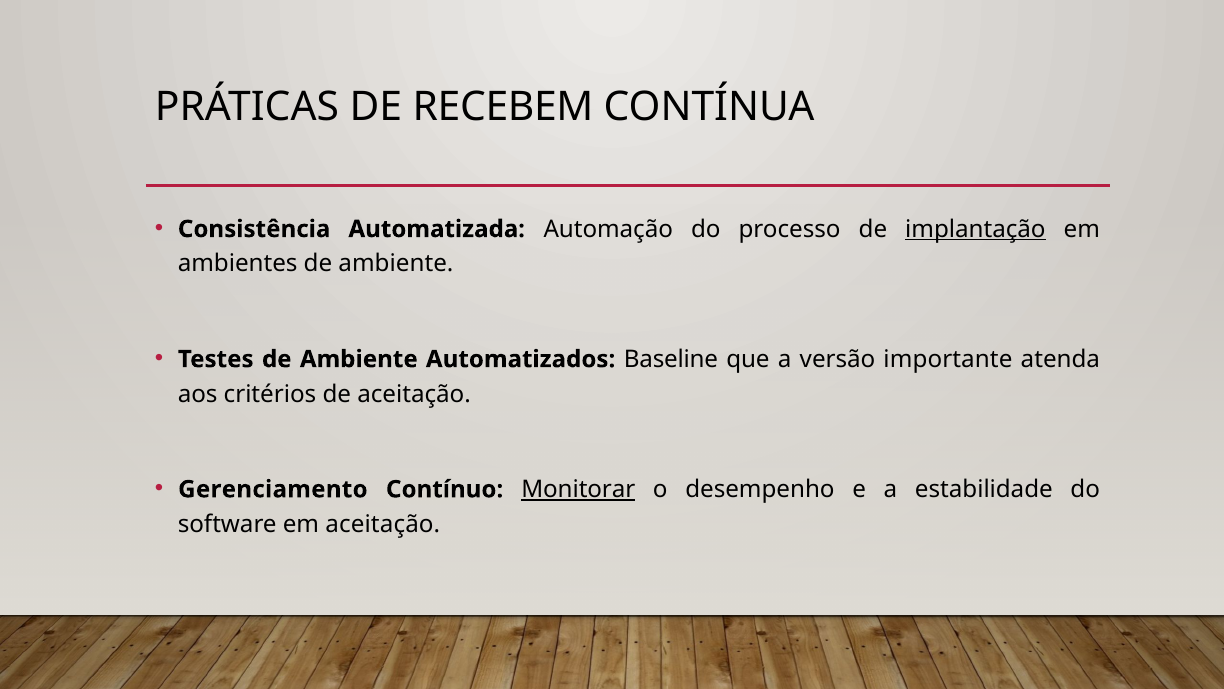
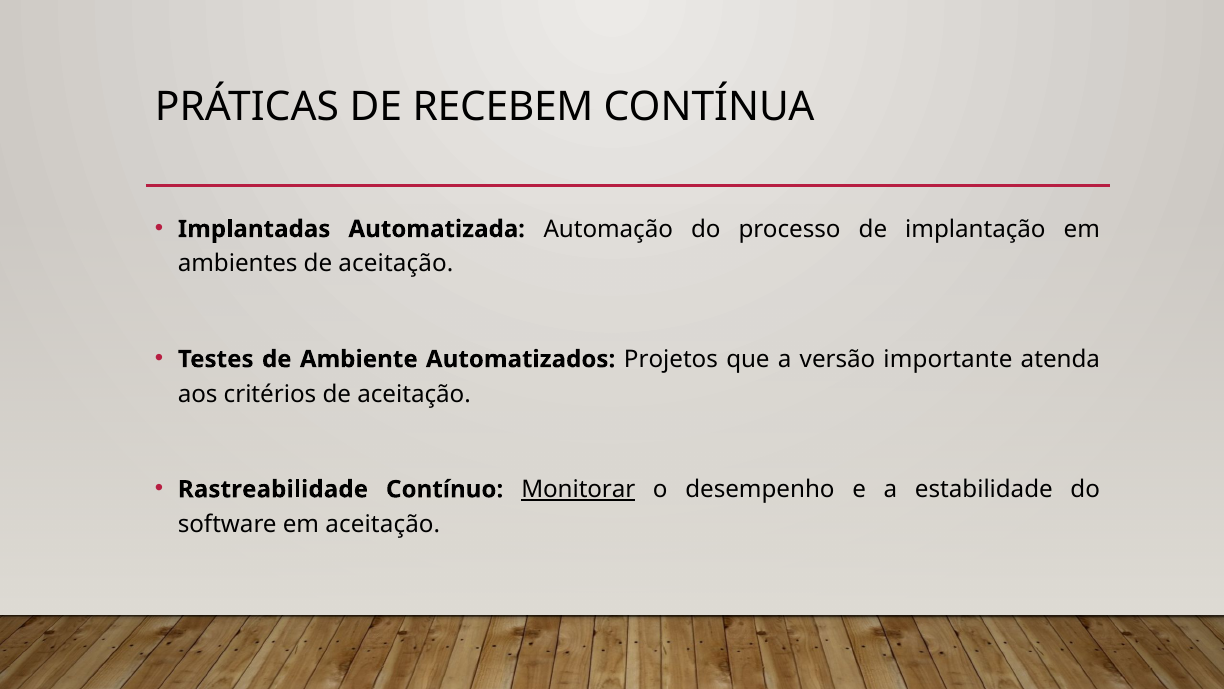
Consistência: Consistência -> Implantadas
implantação underline: present -> none
ambientes de ambiente: ambiente -> aceitação
Baseline: Baseline -> Projetos
Gerenciamento: Gerenciamento -> Rastreabilidade
